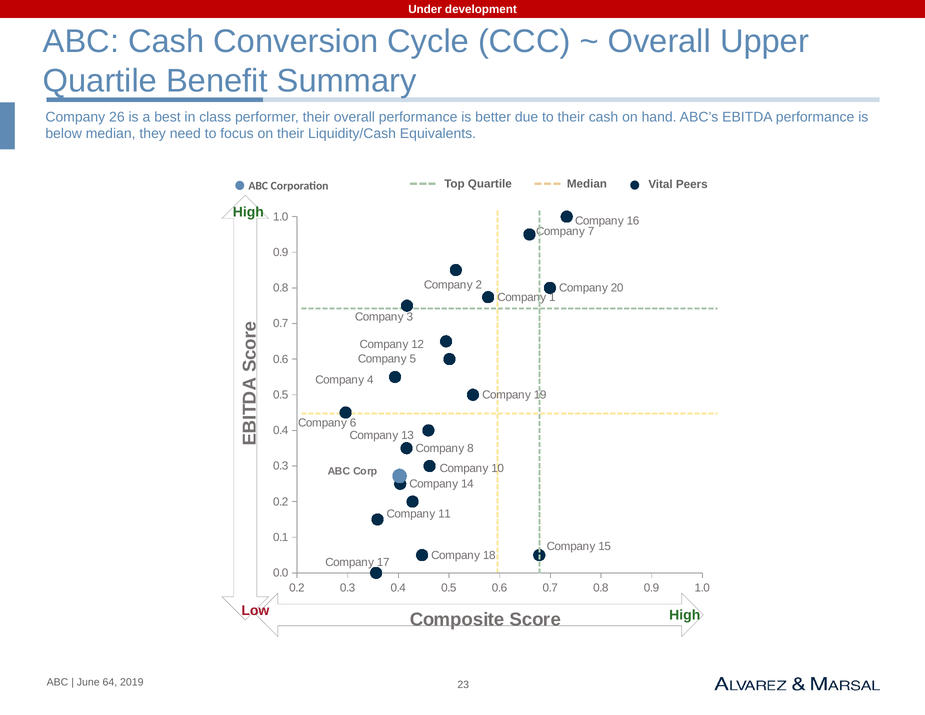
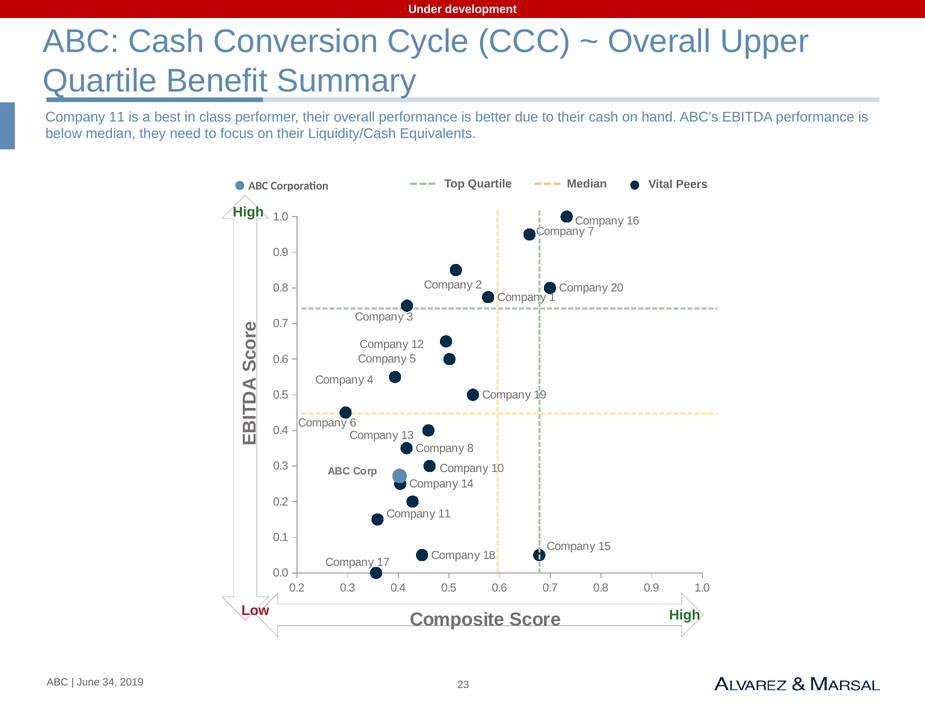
26 at (117, 117): 26 -> 11
64: 64 -> 34
